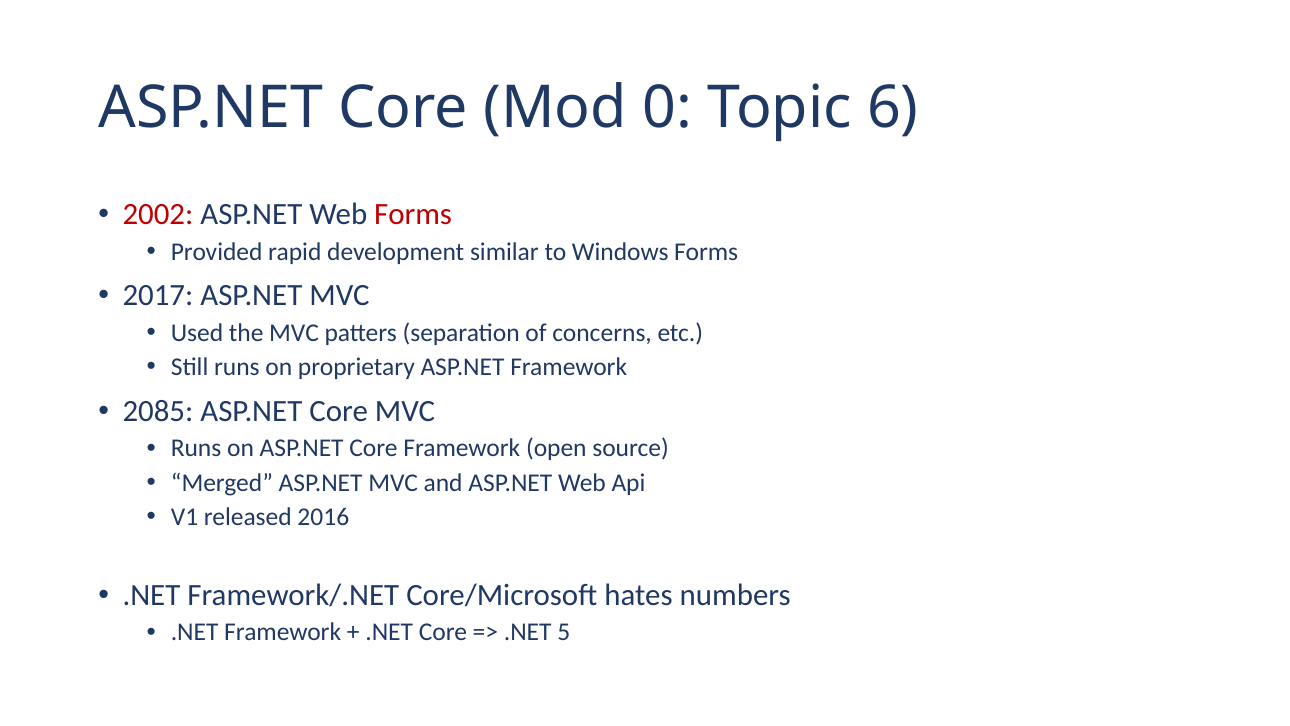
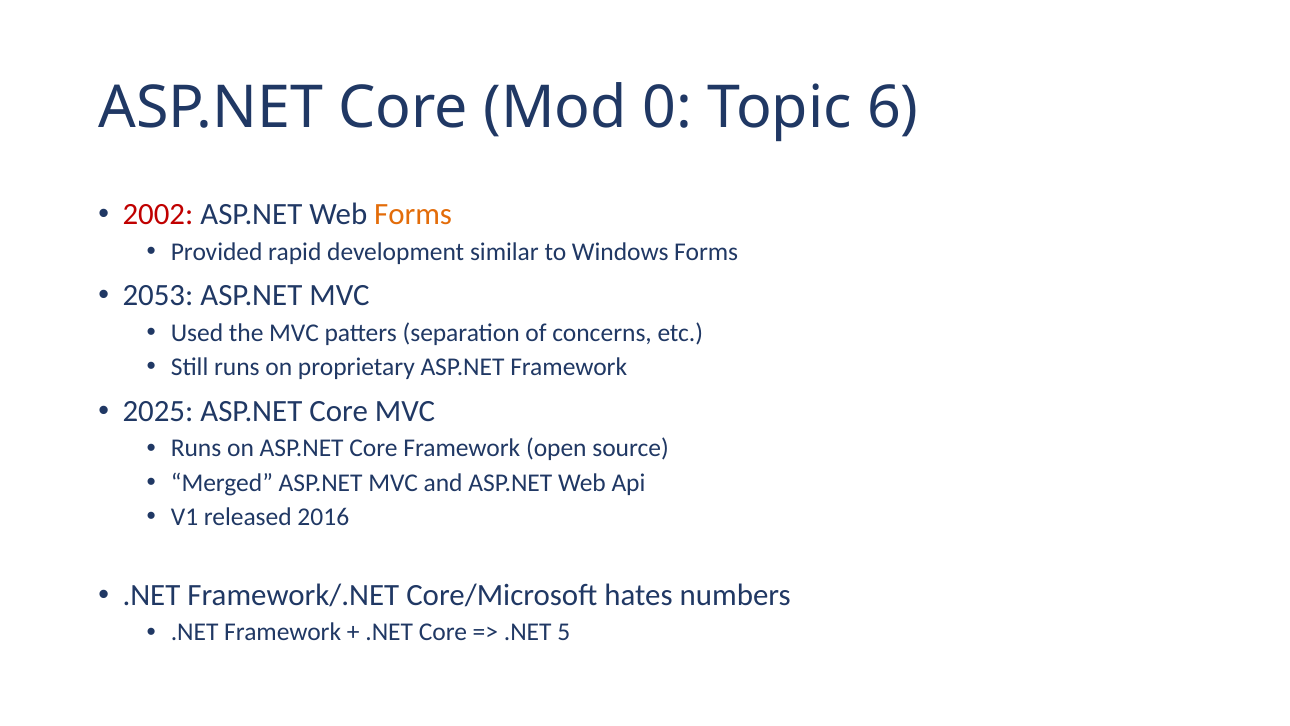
Forms at (413, 215) colour: red -> orange
2017: 2017 -> 2053
2085: 2085 -> 2025
